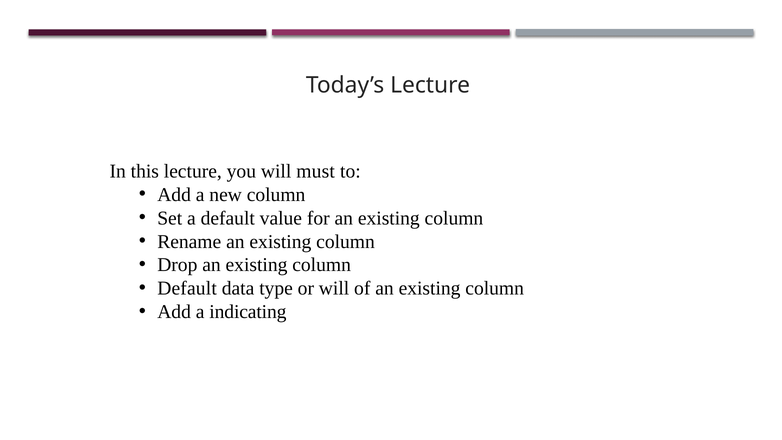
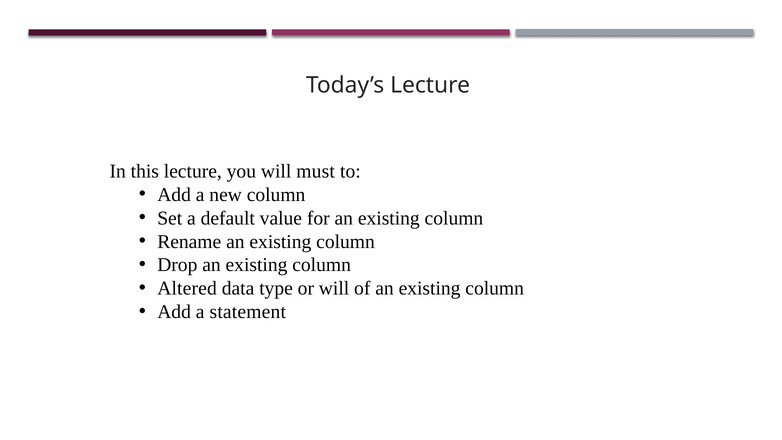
Default at (187, 288): Default -> Altered
indicating: indicating -> statement
